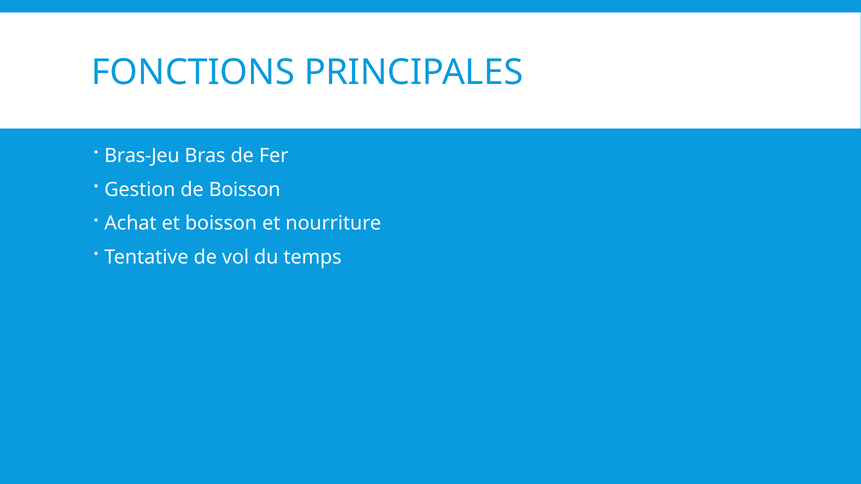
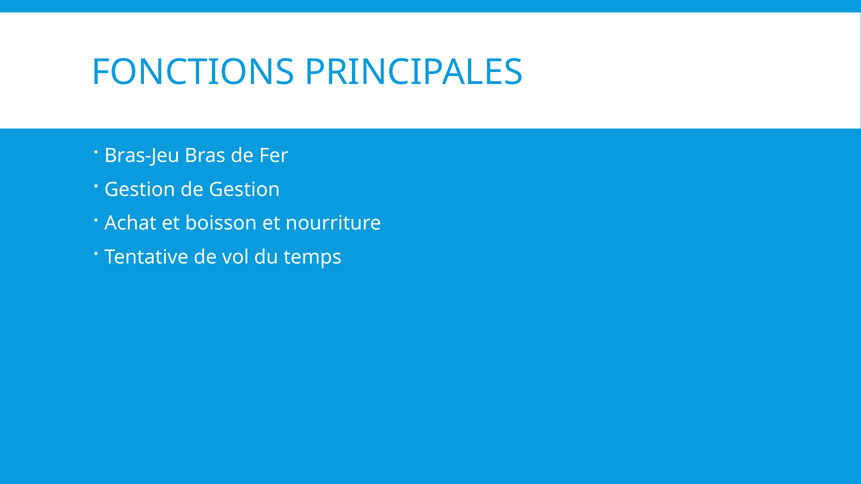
de Boisson: Boisson -> Gestion
